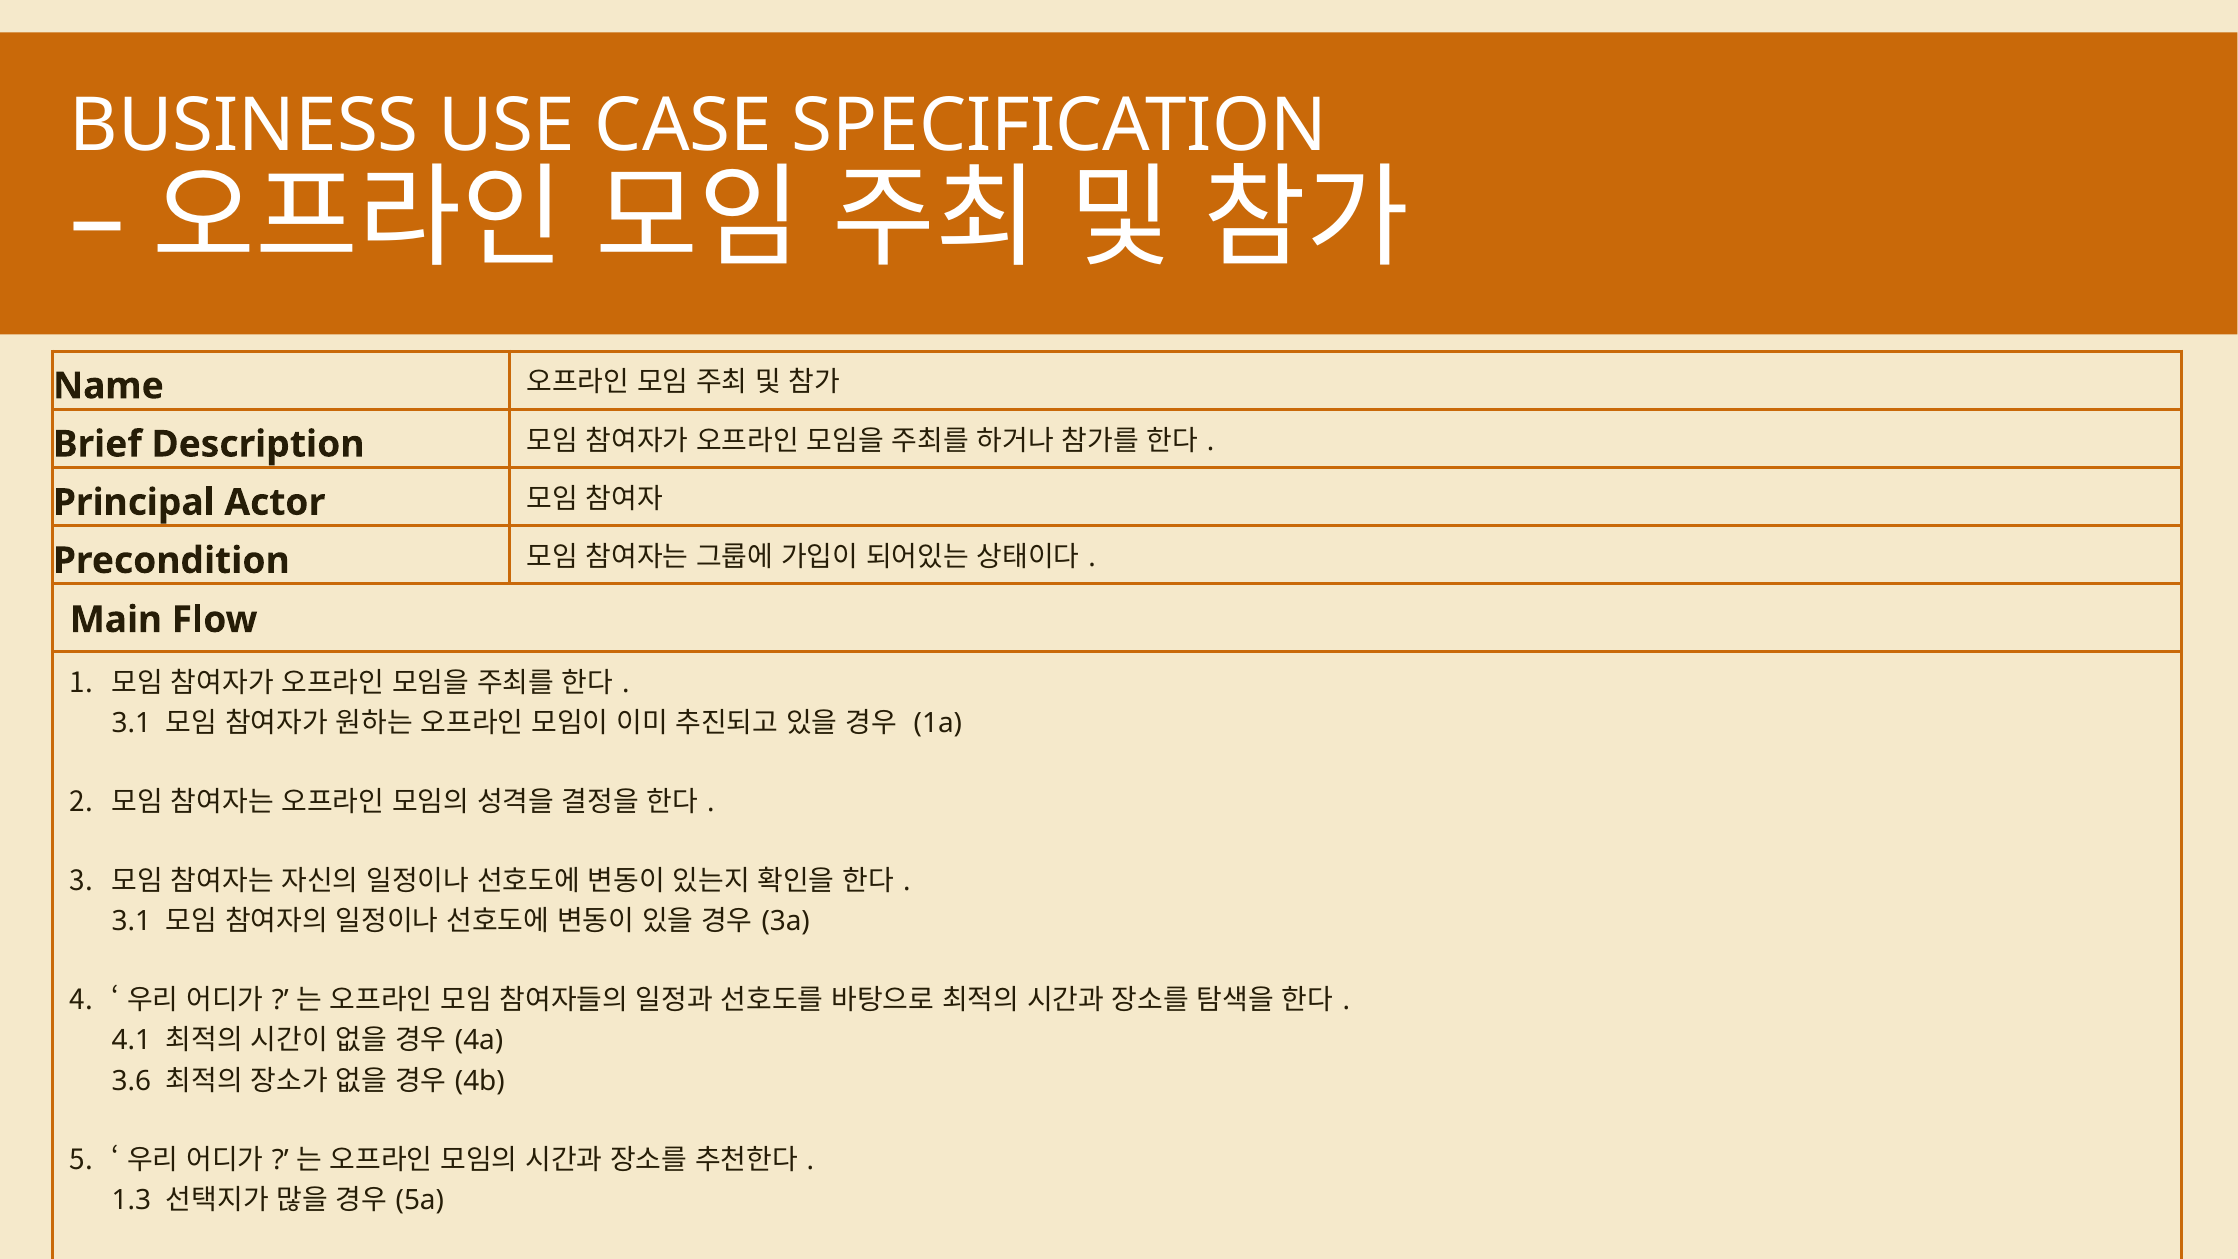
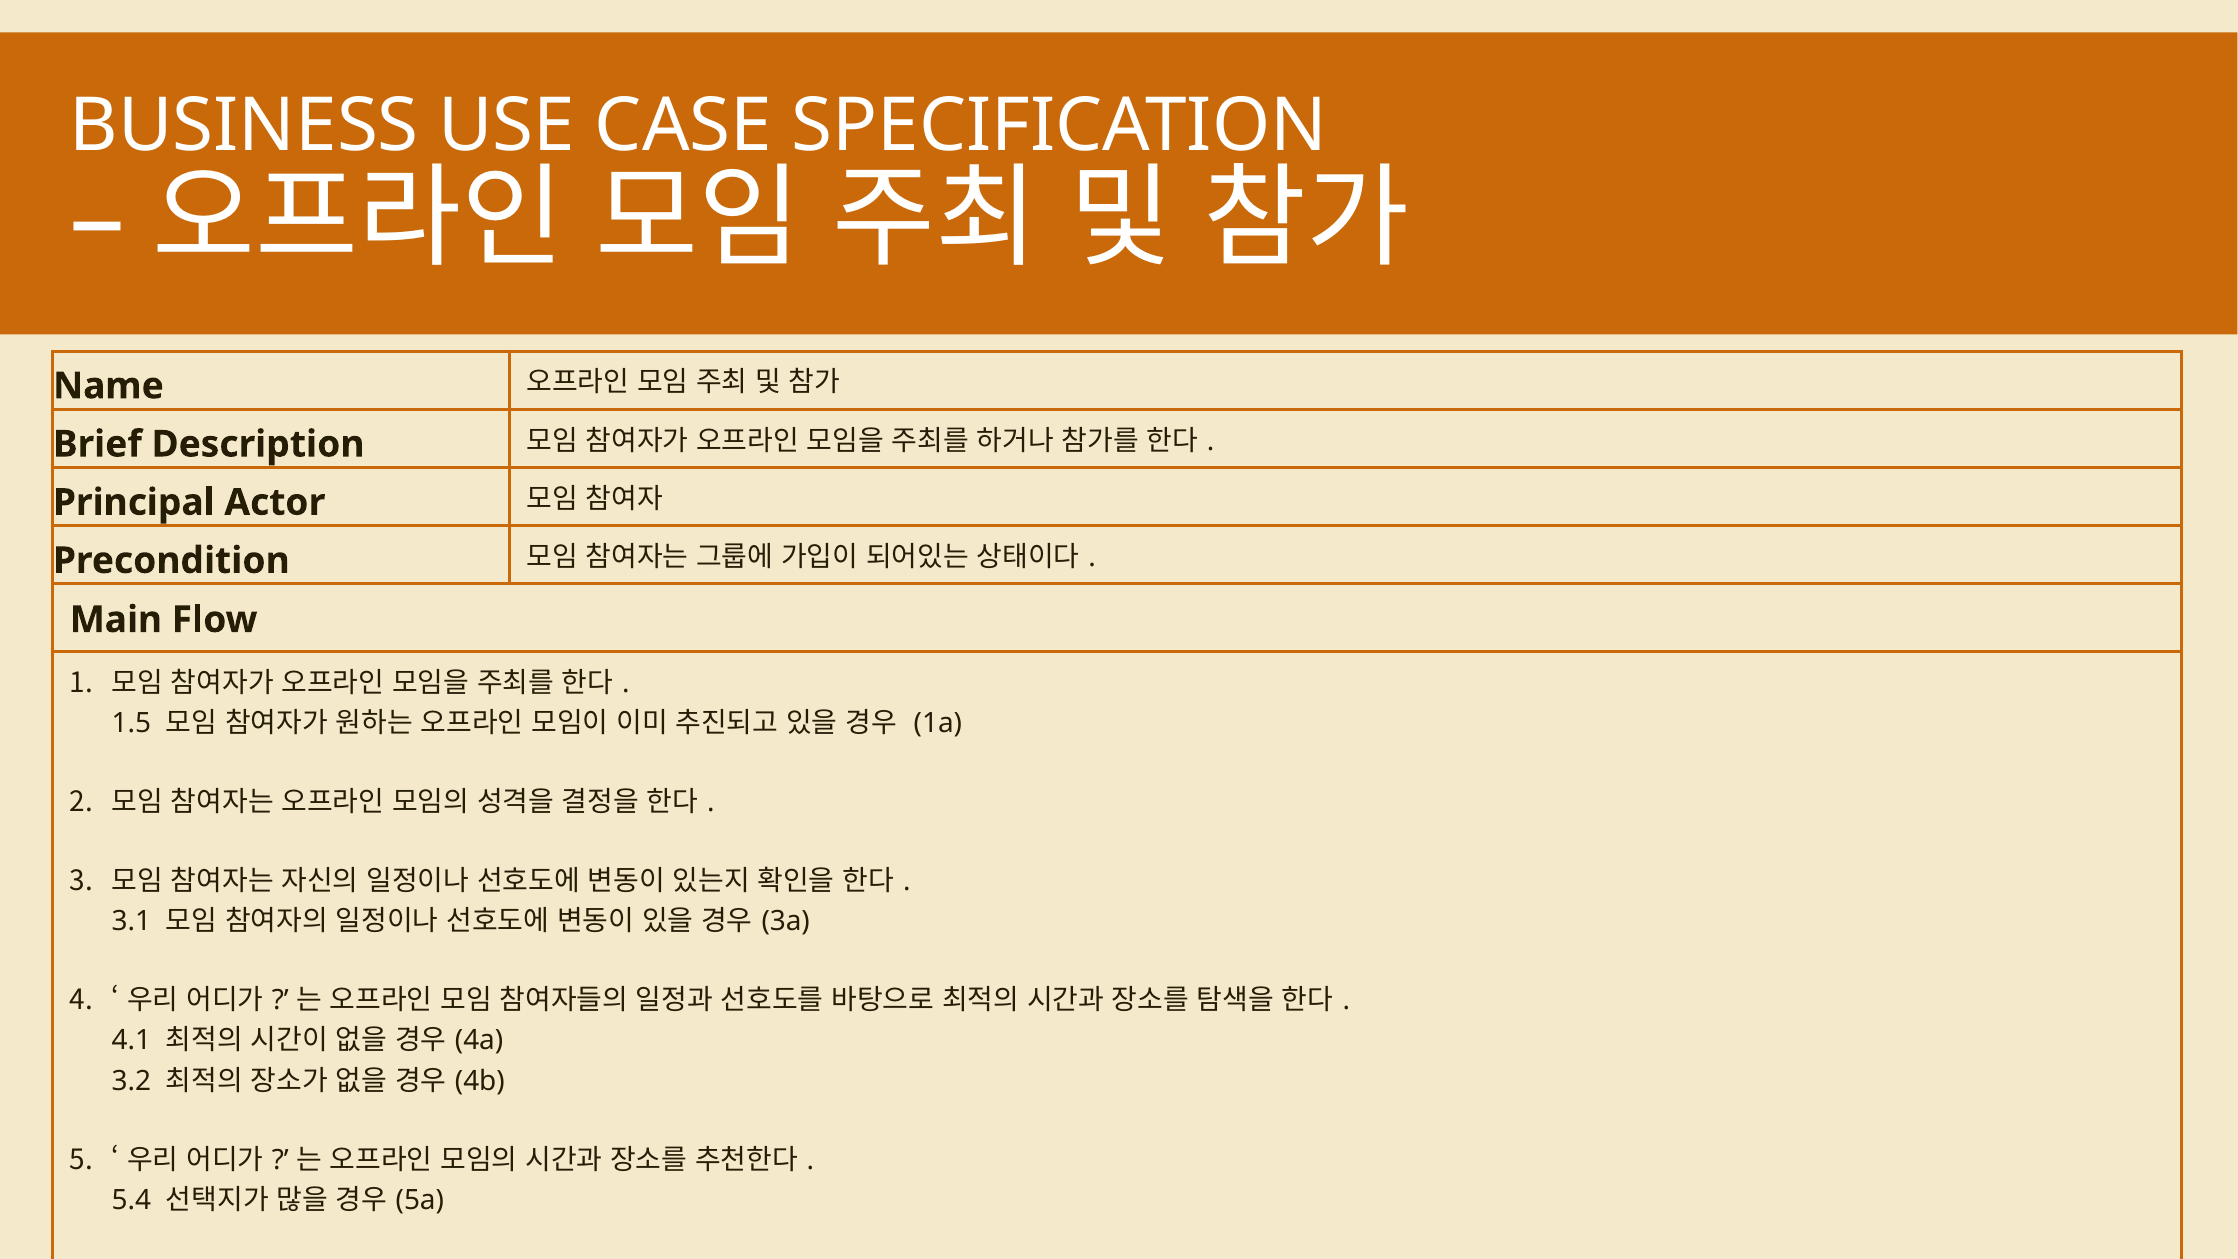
3.1 at (131, 724): 3.1 -> 1.5
3.6: 3.6 -> 3.2
1.3: 1.3 -> 5.4
